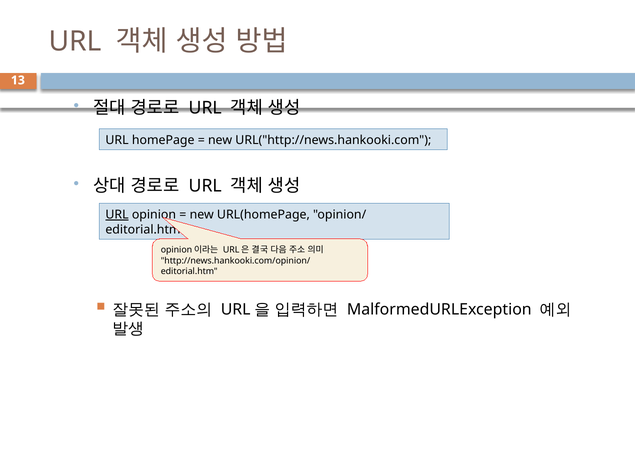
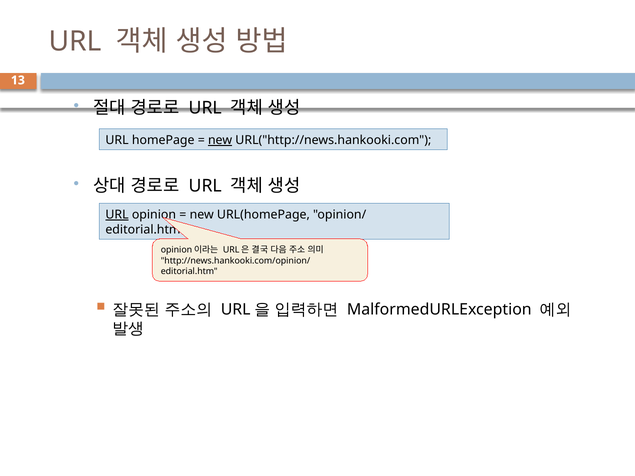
new at (220, 140) underline: none -> present
